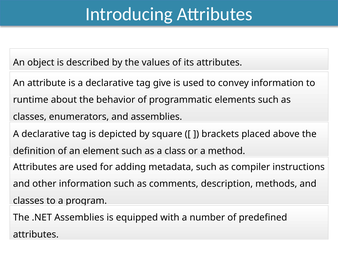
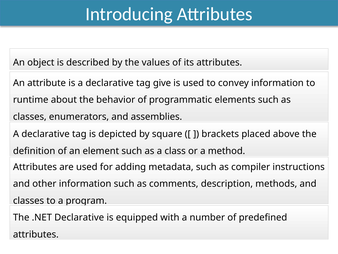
.NET Assemblies: Assemblies -> Declarative
